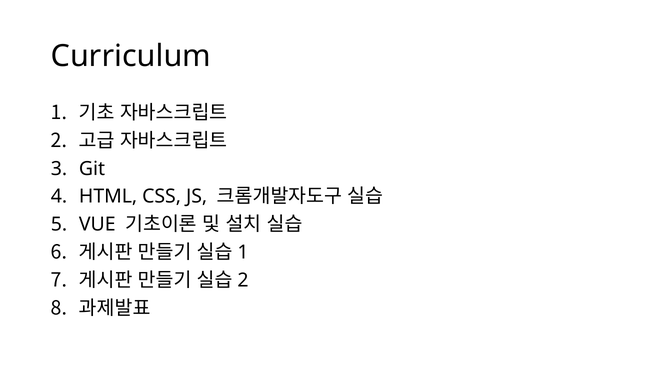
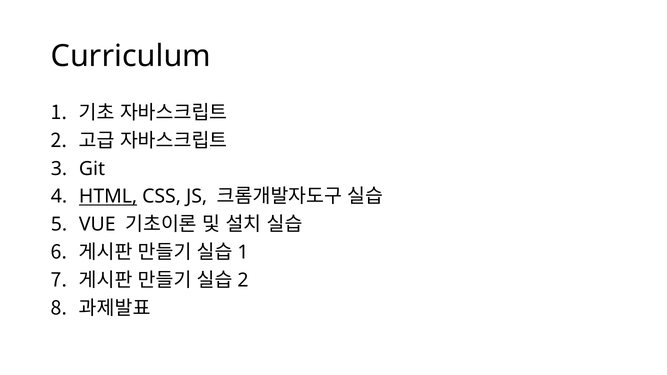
HTML underline: none -> present
